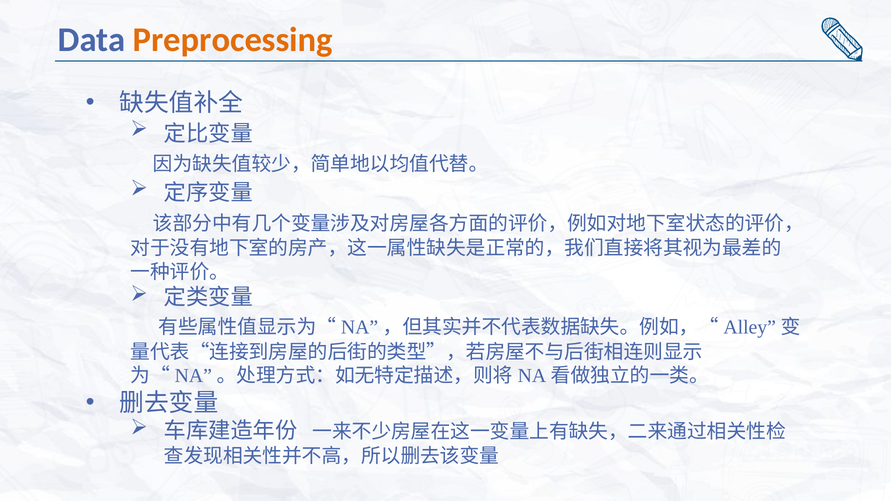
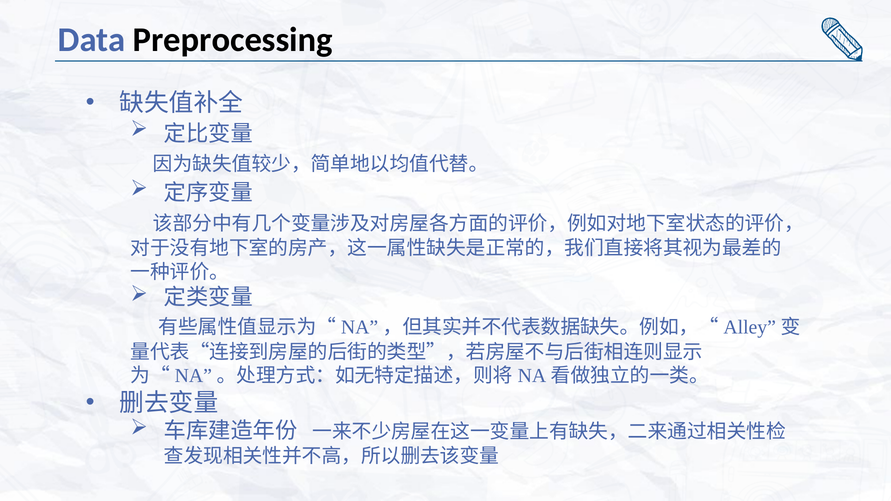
Preprocessing colour: orange -> black
